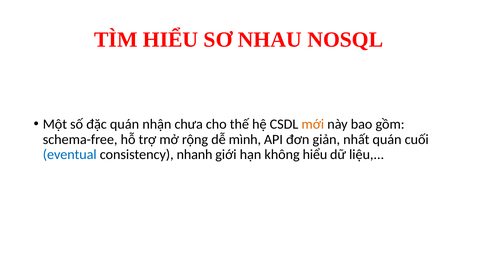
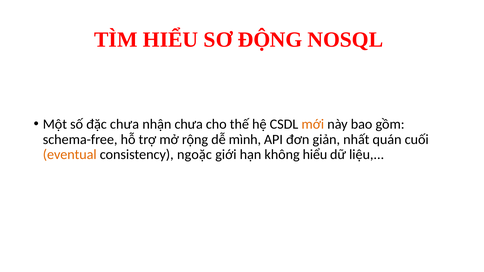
NHAU: NHAU -> ĐỘNG
đặc quán: quán -> chưa
eventual colour: blue -> orange
nhanh: nhanh -> ngoặc
